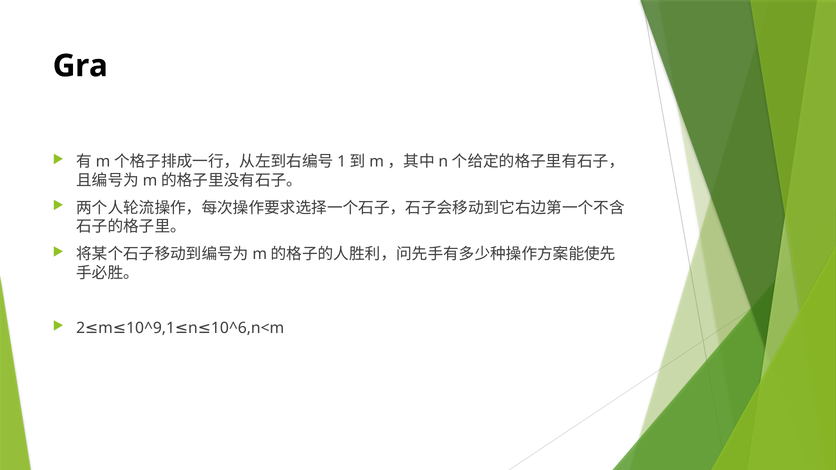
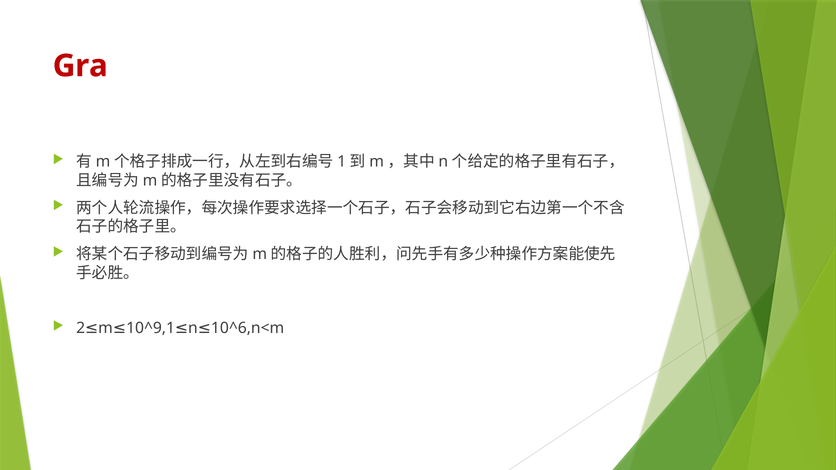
Gra colour: black -> red
